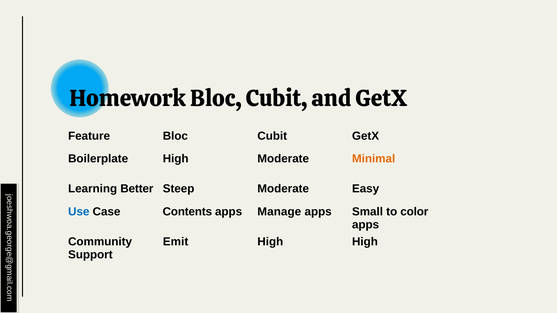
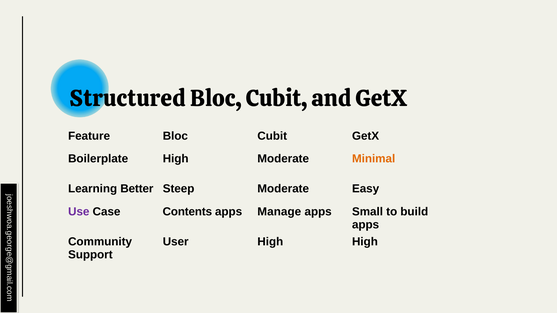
Homework: Homework -> Structured
Use colour: blue -> purple
color: color -> build
Emit: Emit -> User
